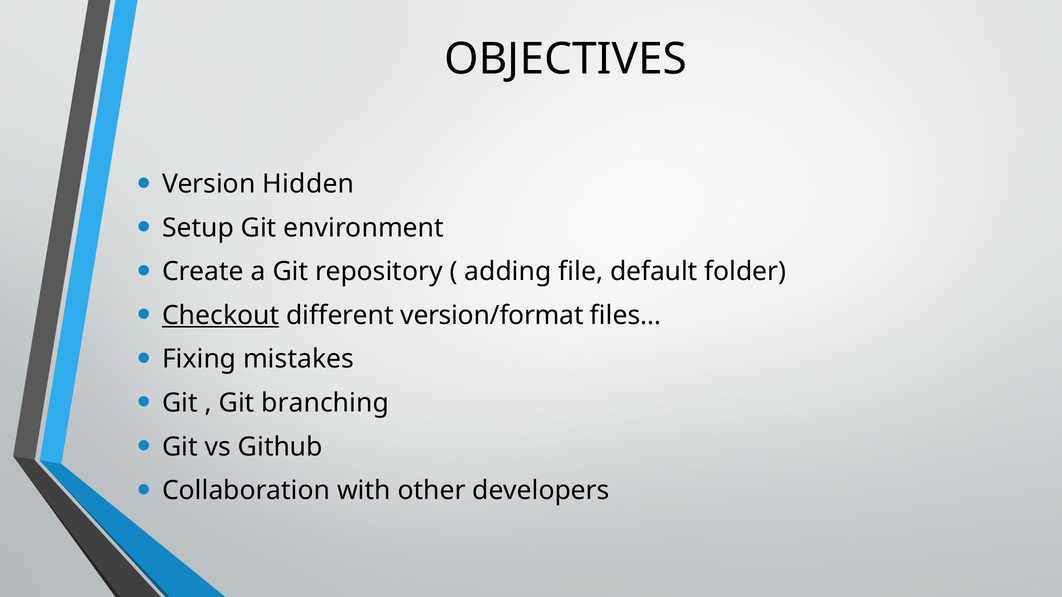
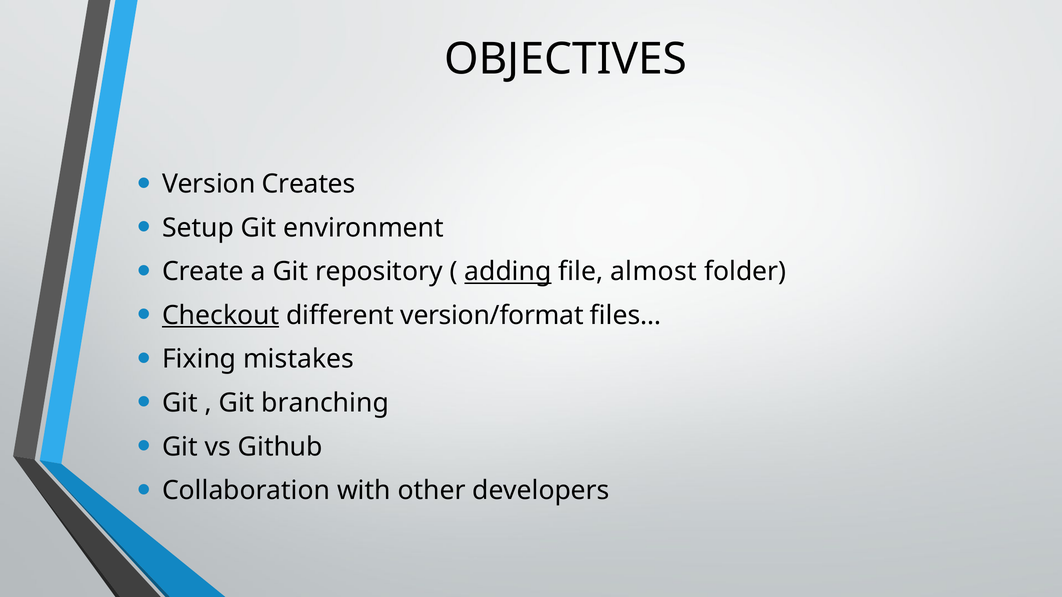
Hidden: Hidden -> Creates
adding underline: none -> present
default: default -> almost
